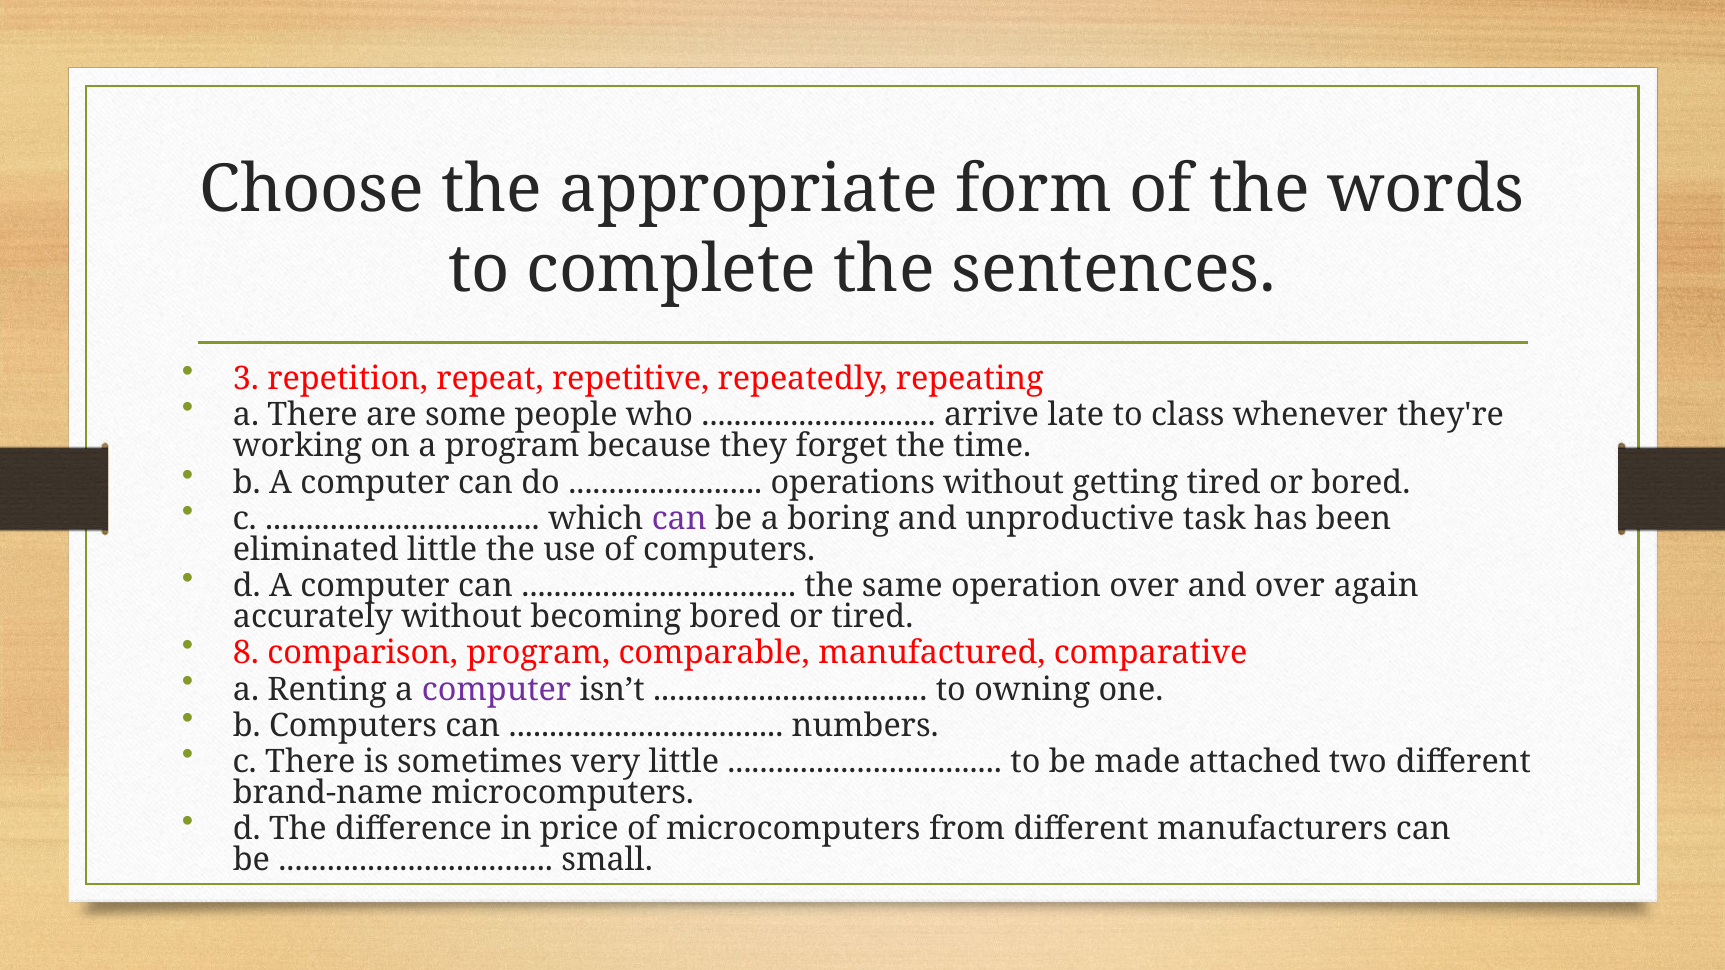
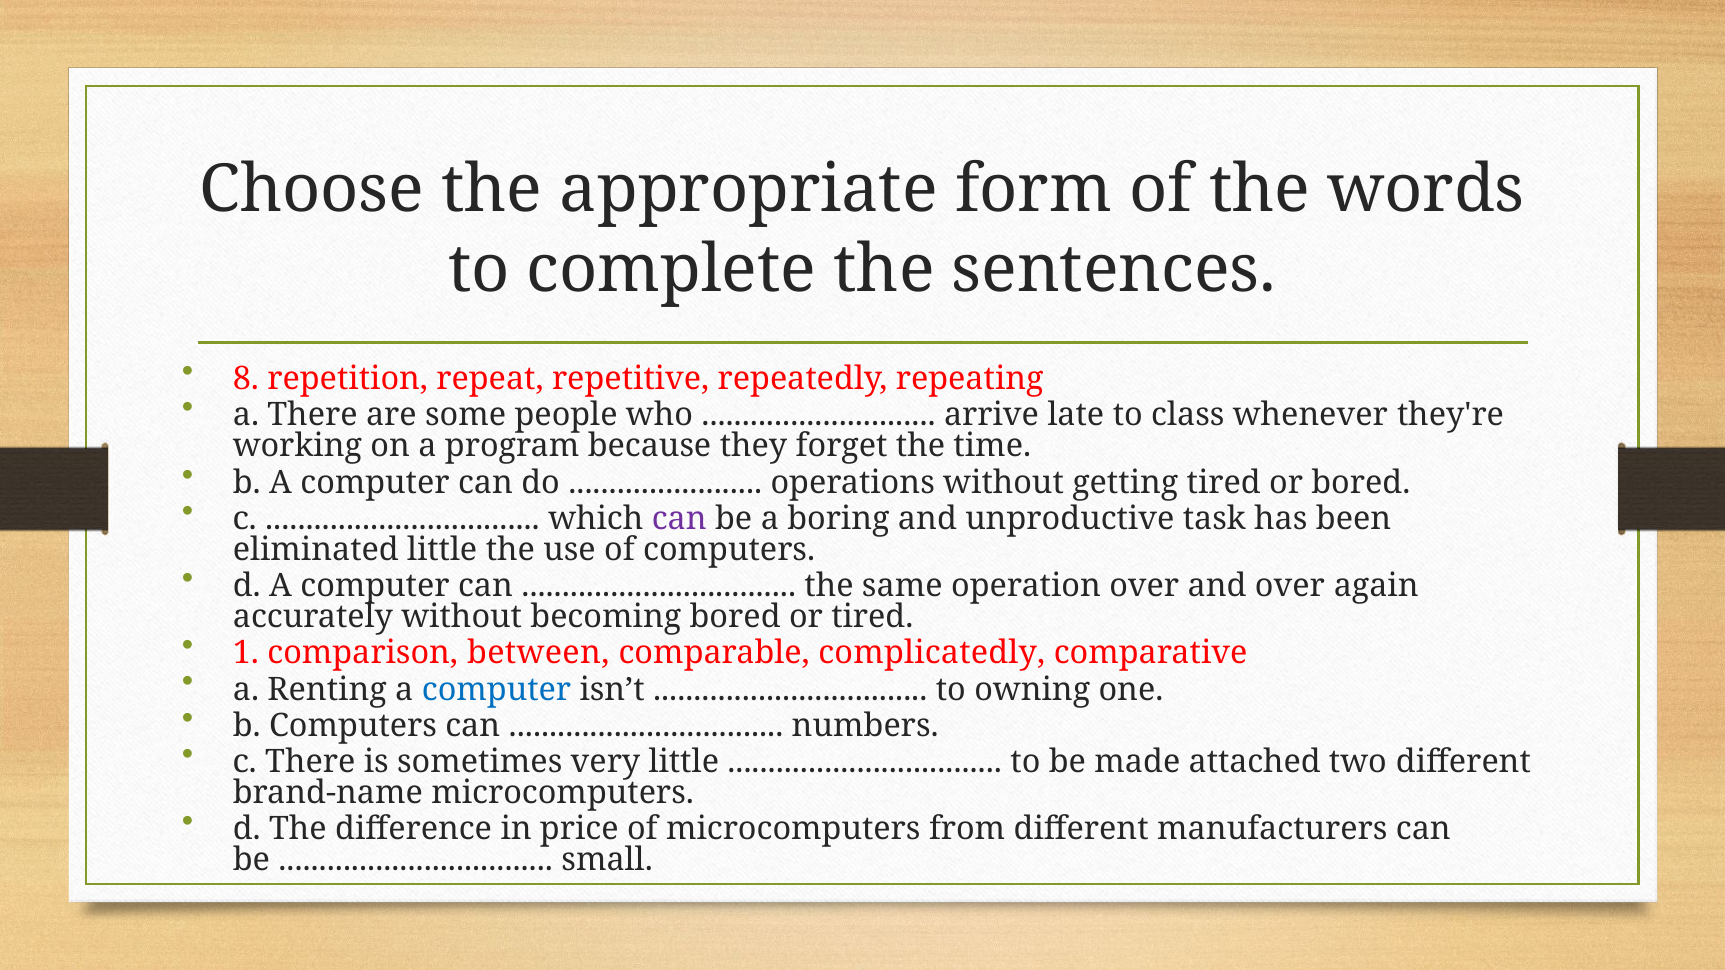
3: 3 -> 8
8: 8 -> 1
comparison program: program -> between
manufactured: manufactured -> complicatedly
computer at (497, 690) colour: purple -> blue
